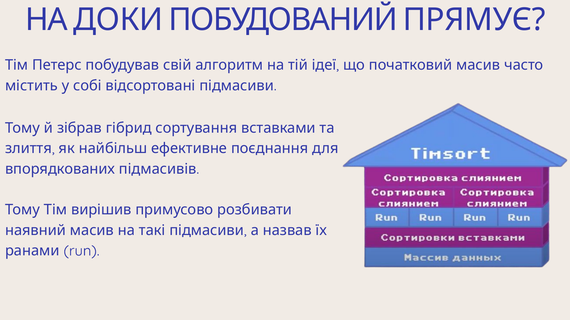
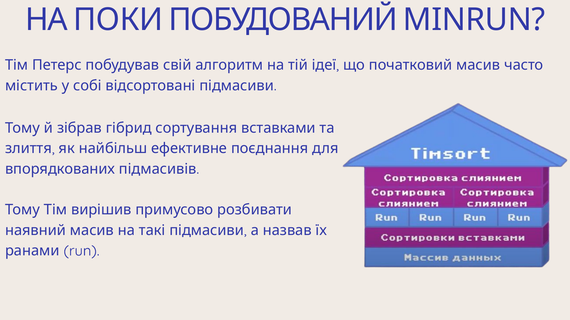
ДОКИ: ДОКИ -> ПОКИ
ПРЯМУЄ: ПРЯМУЄ -> MINRUN
